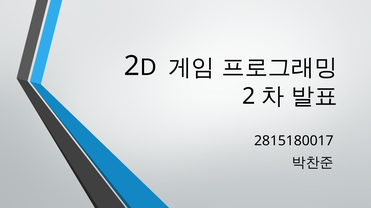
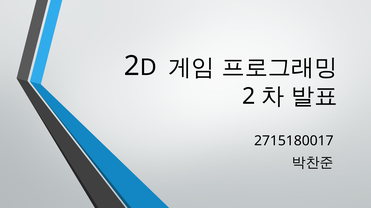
2815180017: 2815180017 -> 2715180017
